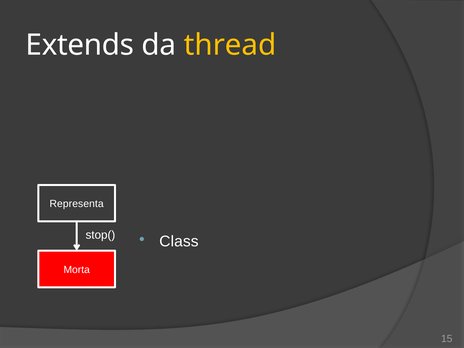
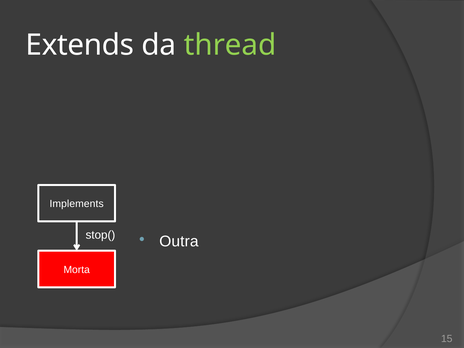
thread colour: yellow -> light green
Representa: Representa -> Implements
Class: Class -> Outra
